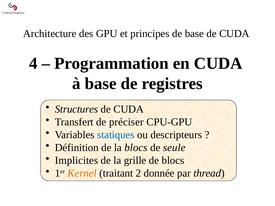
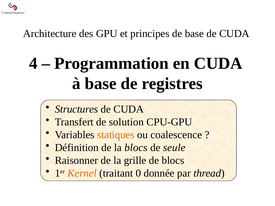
préciser: préciser -> solution
statiques colour: blue -> orange
descripteurs: descripteurs -> coalescence
Implicites: Implicites -> Raisonner
2: 2 -> 0
